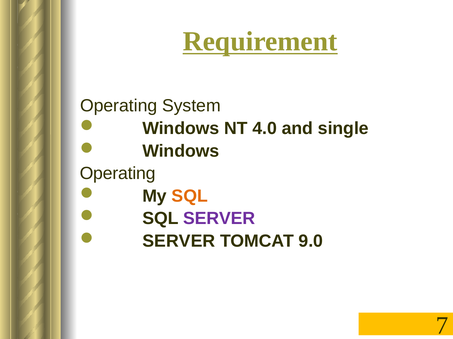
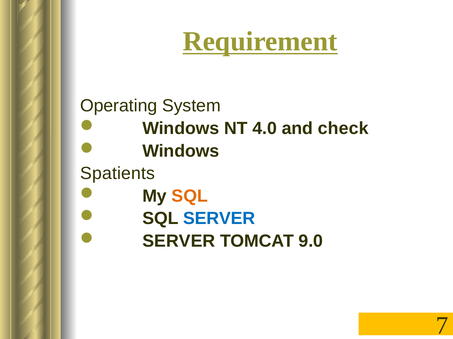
single: single -> check
Operating at (118, 174): Operating -> Spatients
SERVER at (219, 219) colour: purple -> blue
